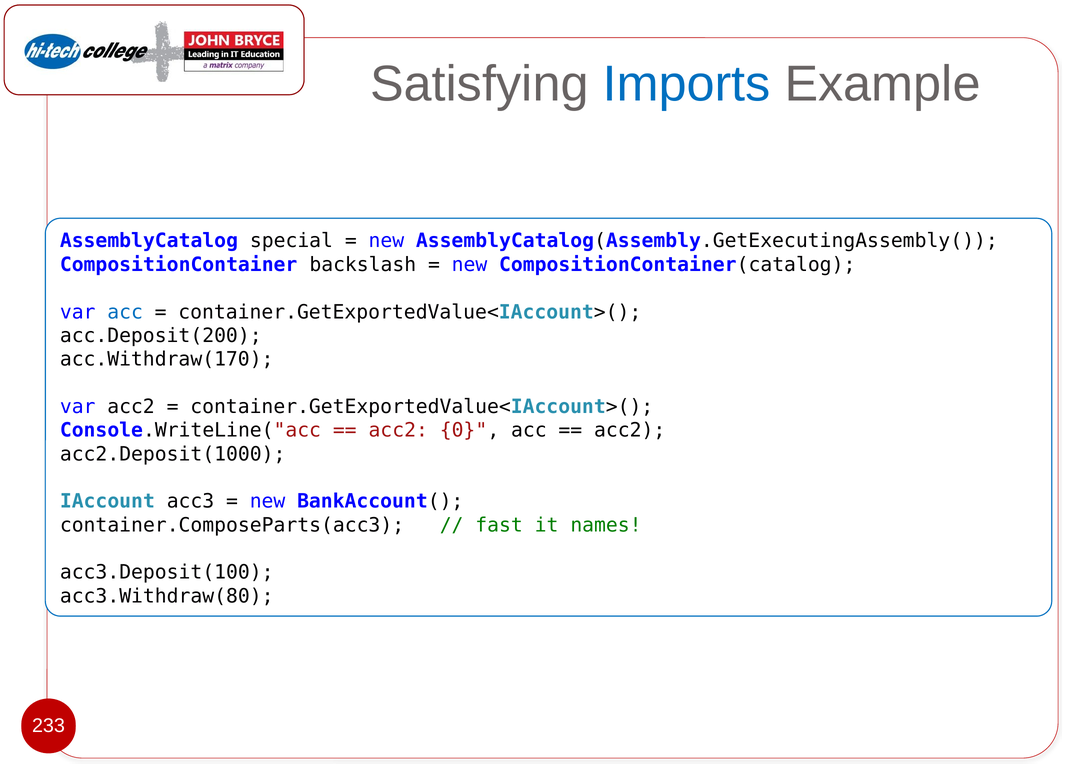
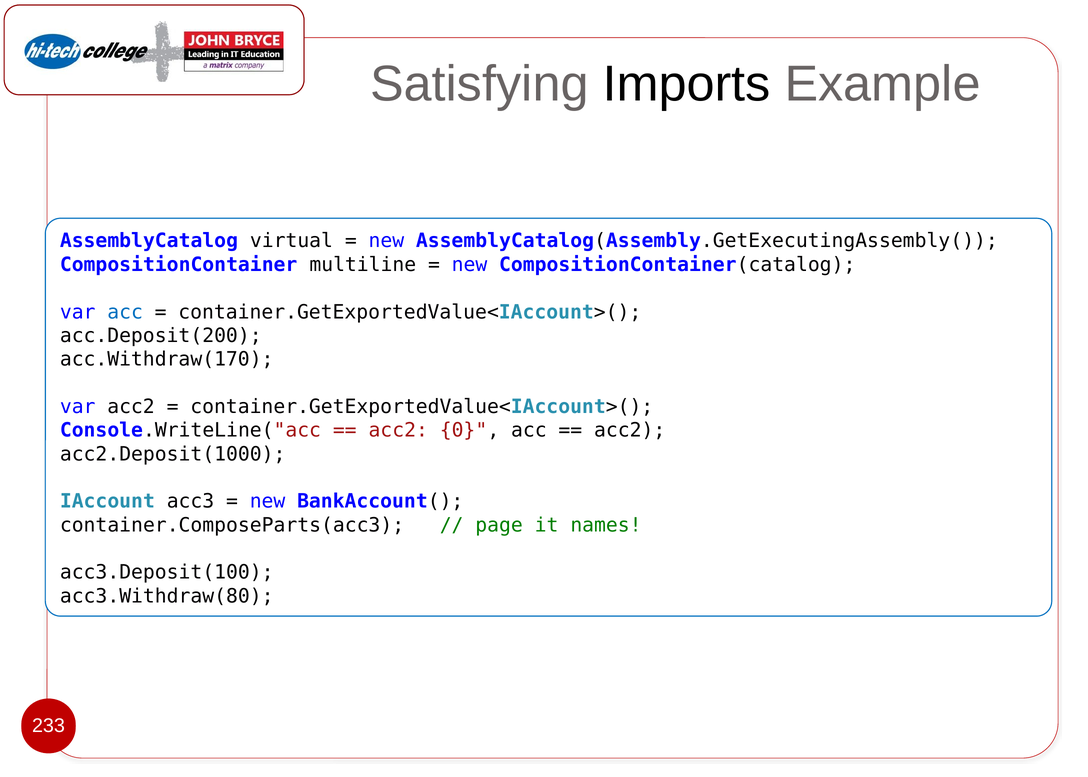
Imports colour: blue -> black
special: special -> virtual
backslash: backslash -> multiline
fast: fast -> page
